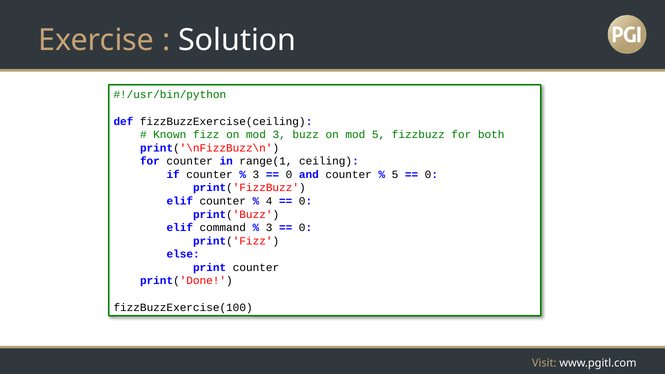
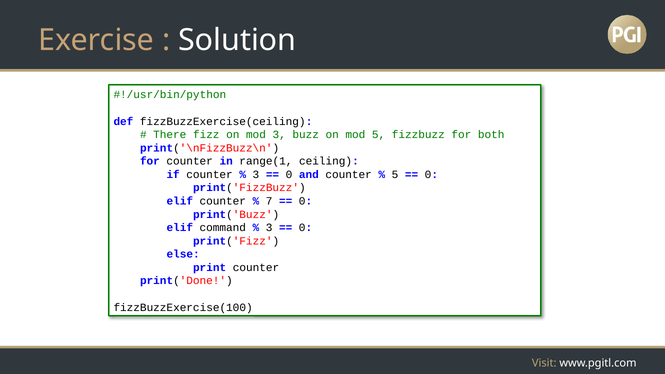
Known: Known -> There
4: 4 -> 7
